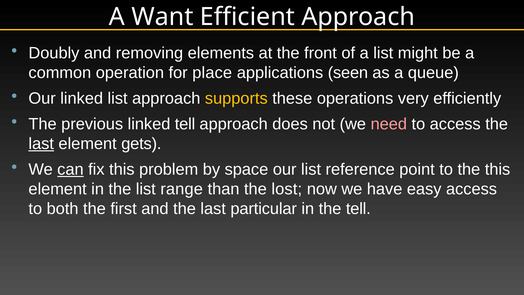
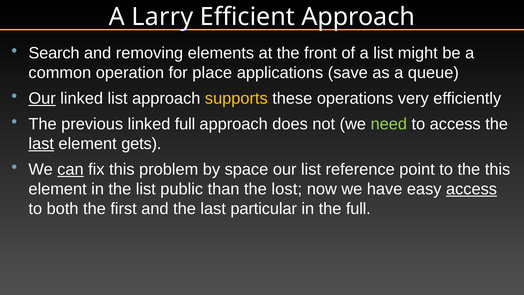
Want: Want -> Larry
Doubly: Doubly -> Search
seen: seen -> save
Our at (42, 98) underline: none -> present
linked tell: tell -> full
need colour: pink -> light green
range: range -> public
access at (472, 189) underline: none -> present
the tell: tell -> full
